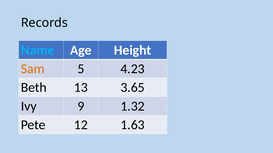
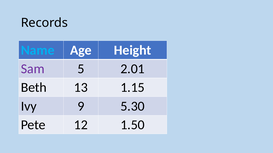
Sam colour: orange -> purple
4.23: 4.23 -> 2.01
3.65: 3.65 -> 1.15
1.32: 1.32 -> 5.30
1.63: 1.63 -> 1.50
